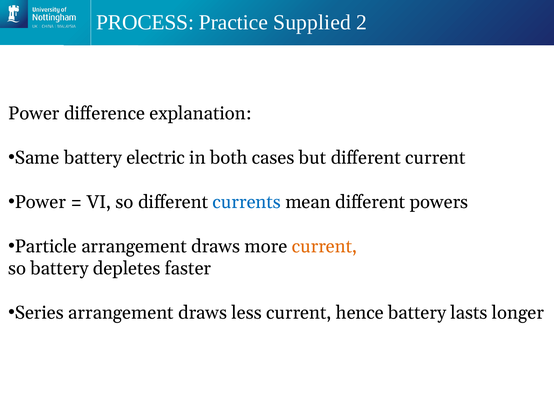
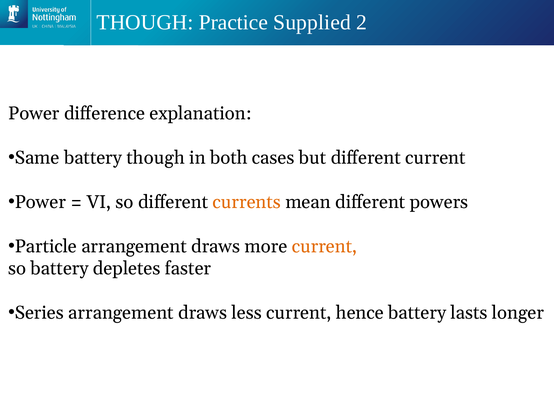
PROCESS at (145, 22): PROCESS -> THOUGH
battery electric: electric -> though
currents colour: blue -> orange
